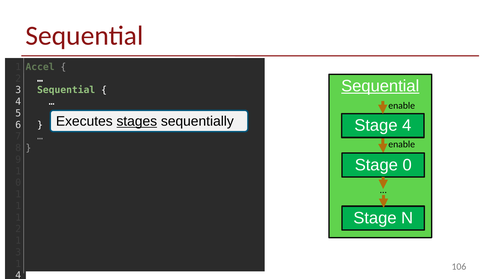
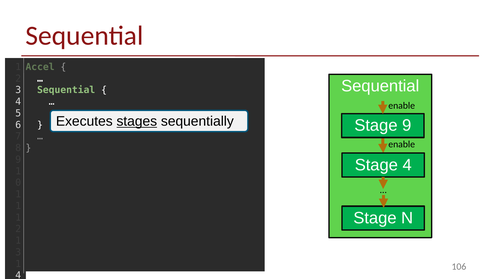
Sequential at (380, 86) underline: present -> none
Stage 4: 4 -> 9
Stage 0: 0 -> 4
